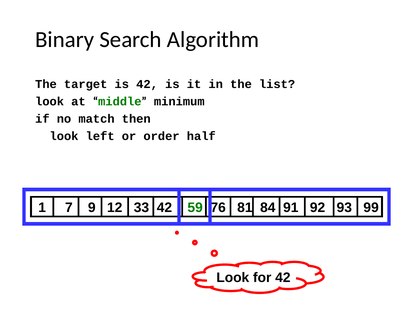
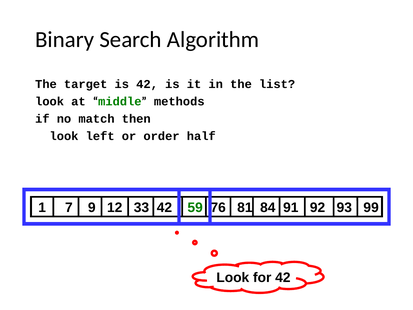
minimum: minimum -> methods
